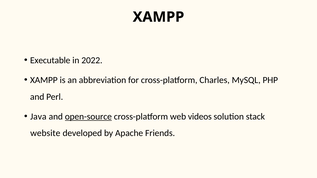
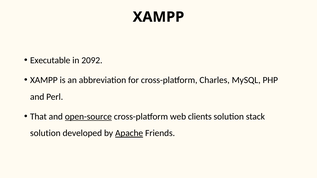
2022: 2022 -> 2092
Java: Java -> That
videos: videos -> clients
website at (45, 133): website -> solution
Apache underline: none -> present
